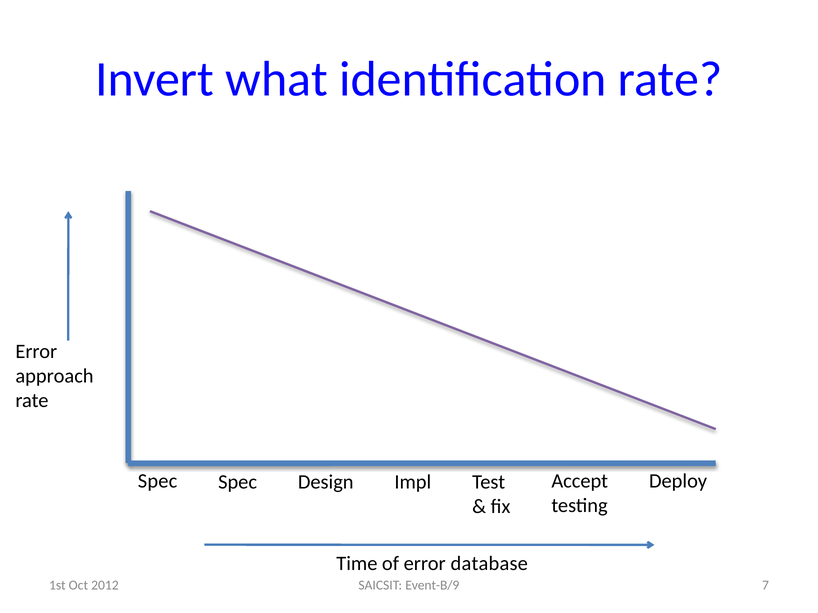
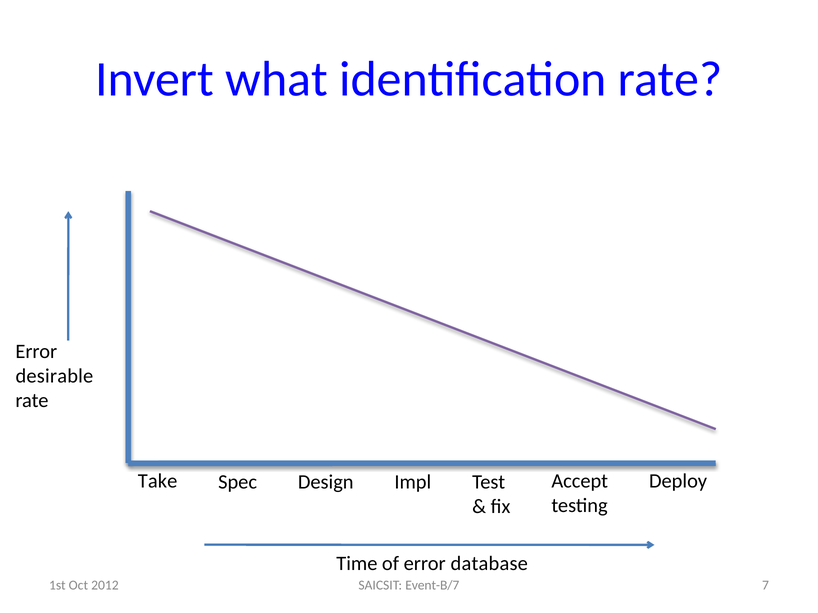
approach: approach -> desirable
Spec at (158, 481): Spec -> Take
Event-B/9: Event-B/9 -> Event-B/7
